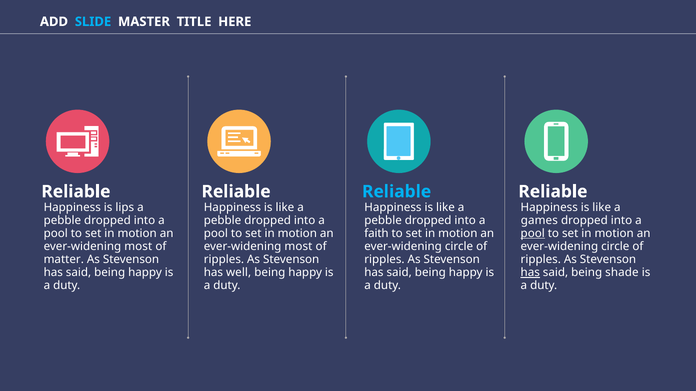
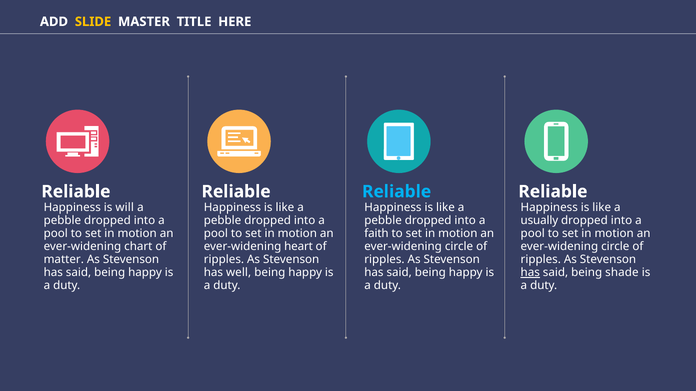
SLIDE colour: light blue -> yellow
lips: lips -> will
games: games -> usually
pool at (533, 234) underline: present -> none
most at (138, 247): most -> chart
most at (298, 247): most -> heart
